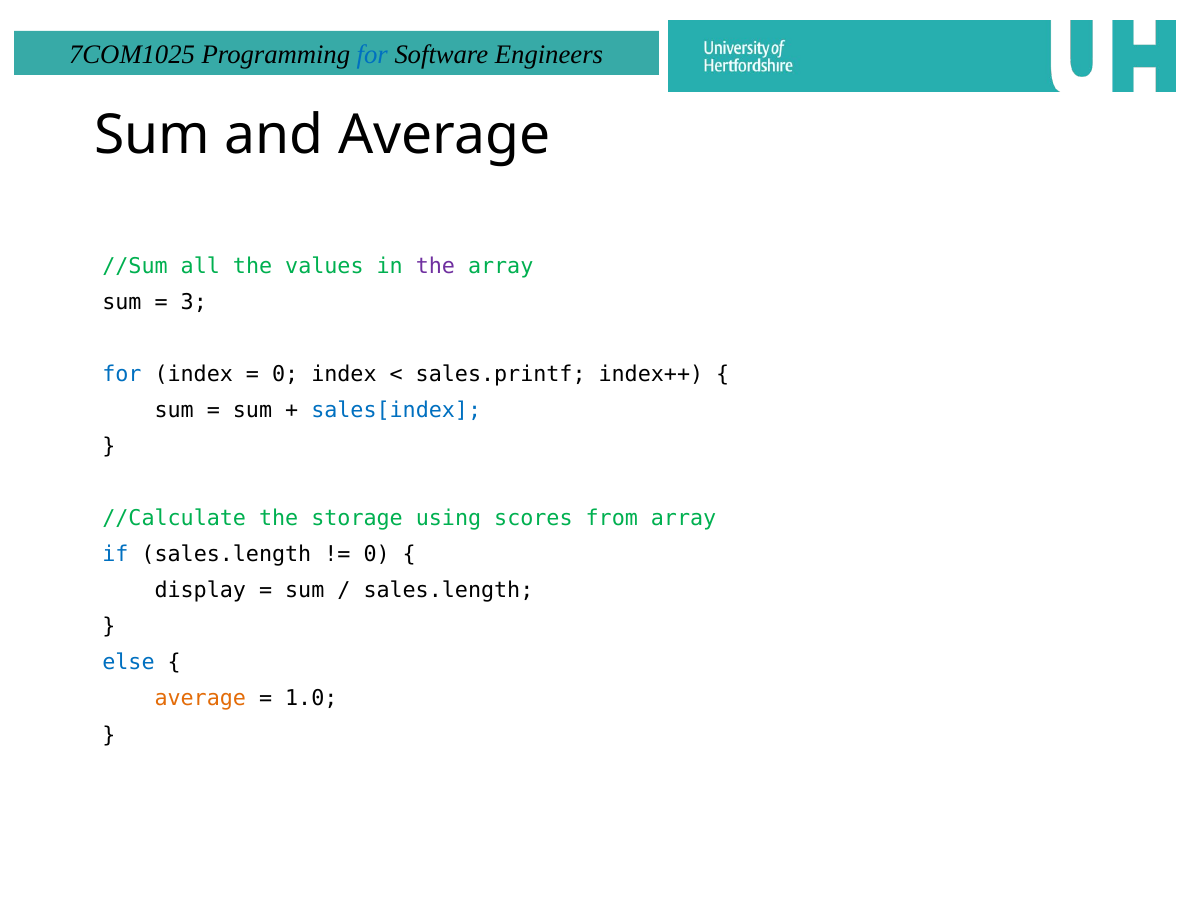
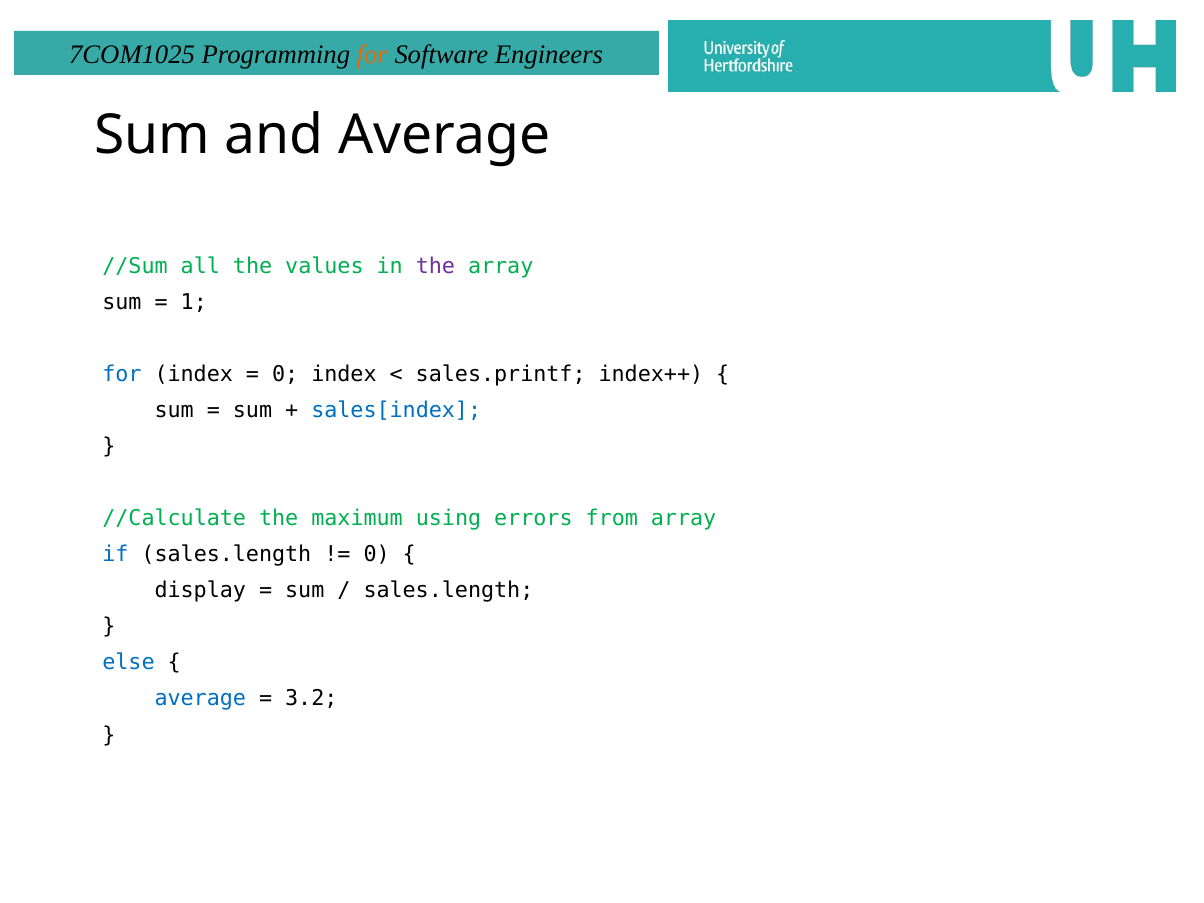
for at (372, 55) colour: blue -> orange
3: 3 -> 1
storage: storage -> maximum
scores: scores -> errors
average at (200, 699) colour: orange -> blue
1.0: 1.0 -> 3.2
